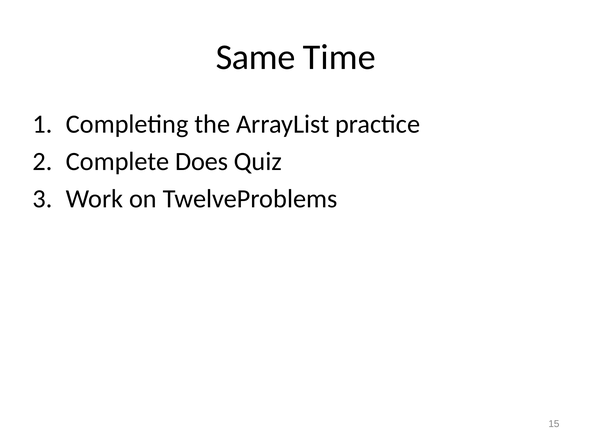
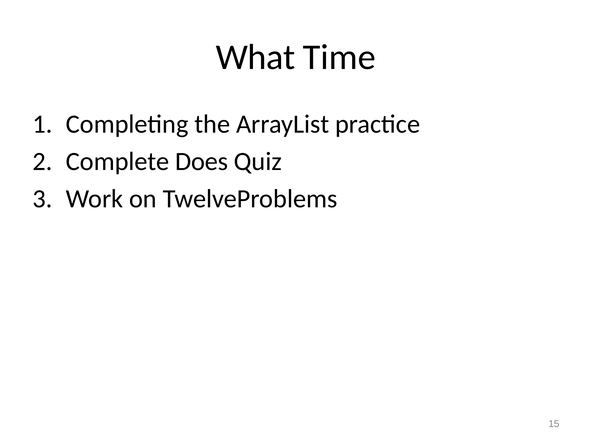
Same: Same -> What
